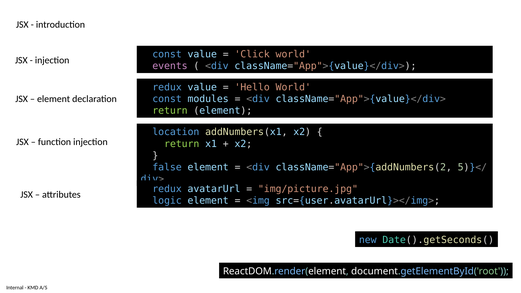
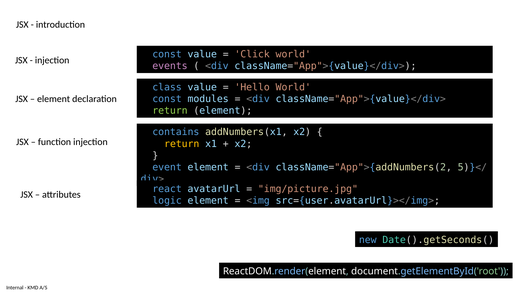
redux at (167, 87): redux -> class
location: location -> contains
return at (182, 144) colour: light green -> yellow
false: false -> event
redux at (167, 189): redux -> react
